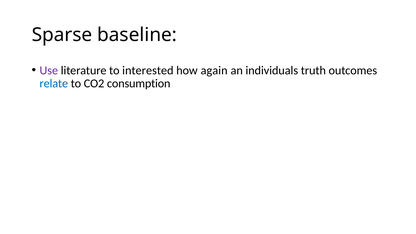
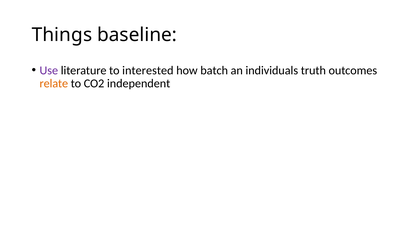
Sparse: Sparse -> Things
again: again -> batch
relate colour: blue -> orange
consumption: consumption -> independent
